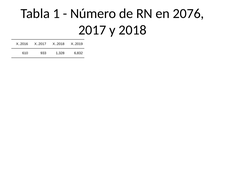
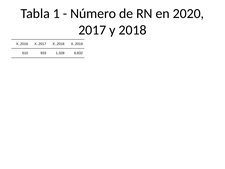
2076: 2076 -> 2020
